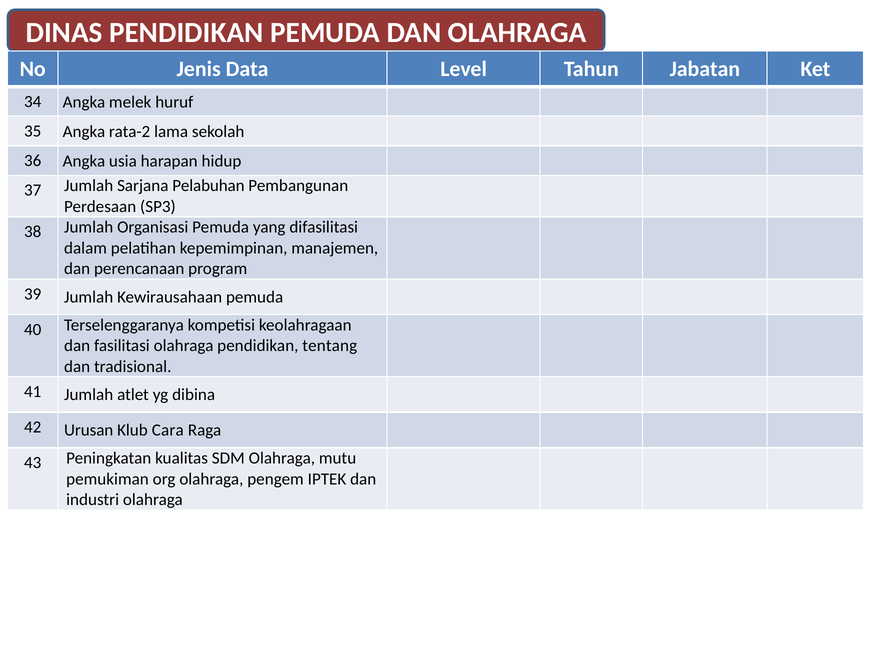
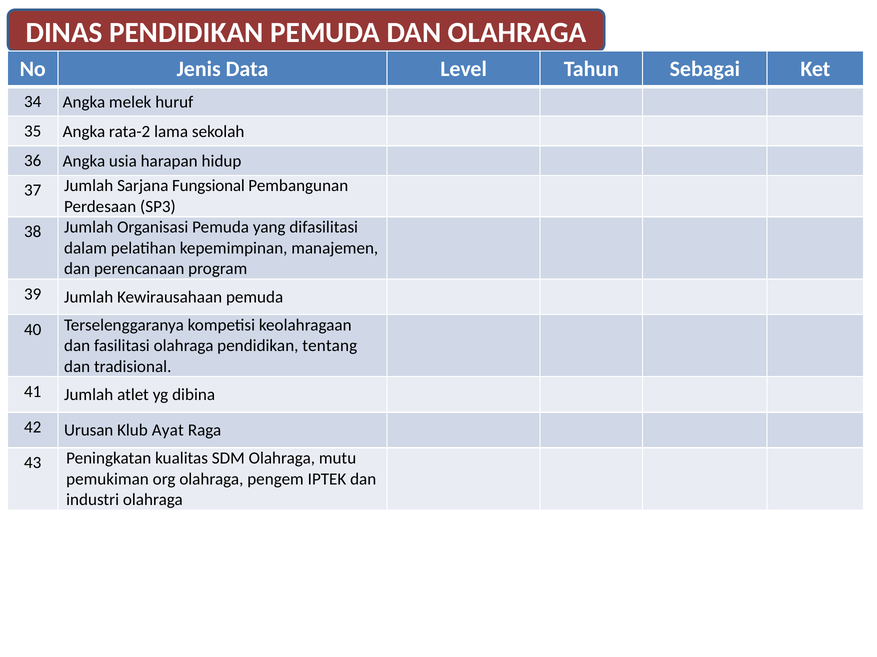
Jabatan: Jabatan -> Sebagai
Pelabuhan: Pelabuhan -> Fungsional
Cara: Cara -> Ayat
